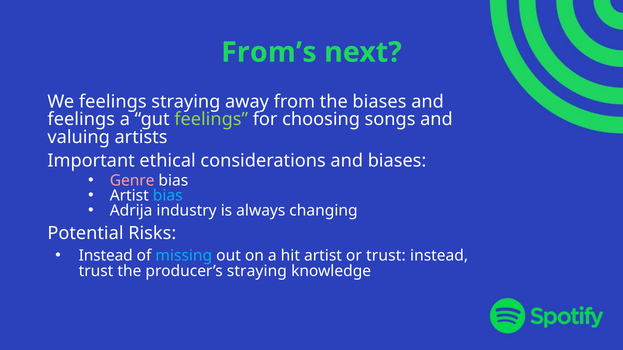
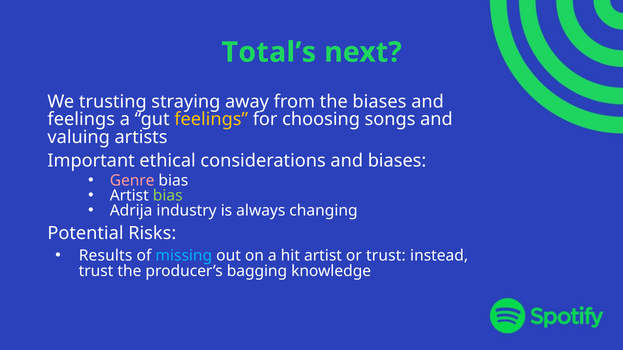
From’s: From’s -> Total’s
We feelings: feelings -> trusting
feelings at (211, 120) colour: light green -> yellow
bias at (168, 196) colour: light blue -> light green
Instead at (106, 256): Instead -> Results
producer’s straying: straying -> bagging
